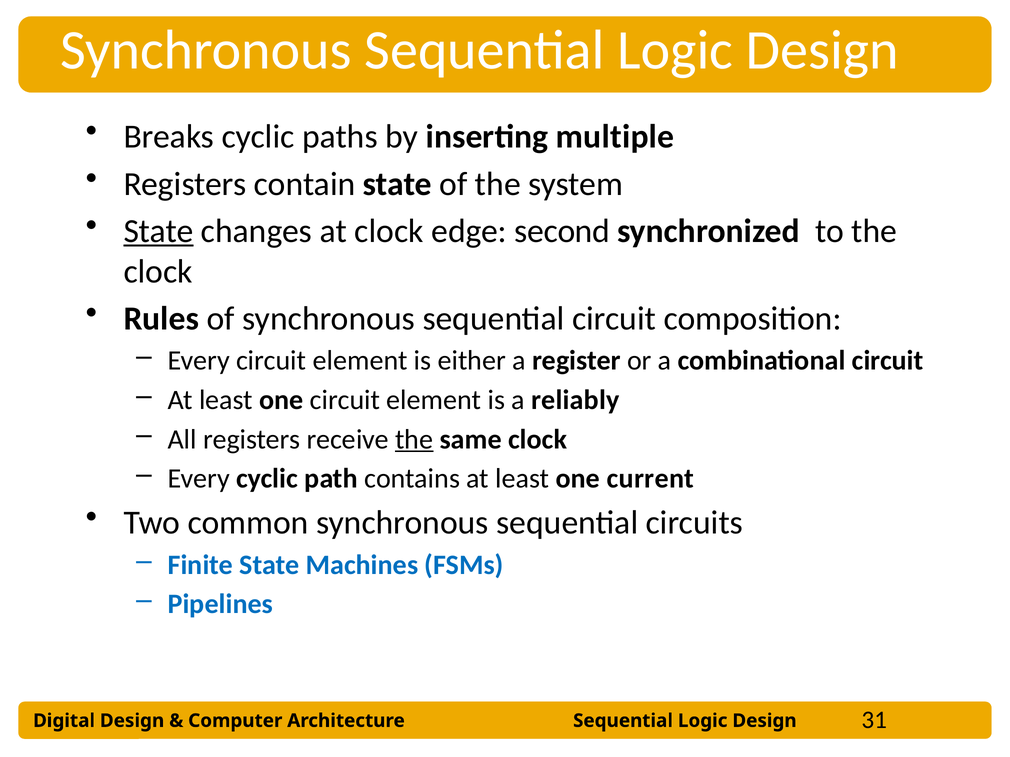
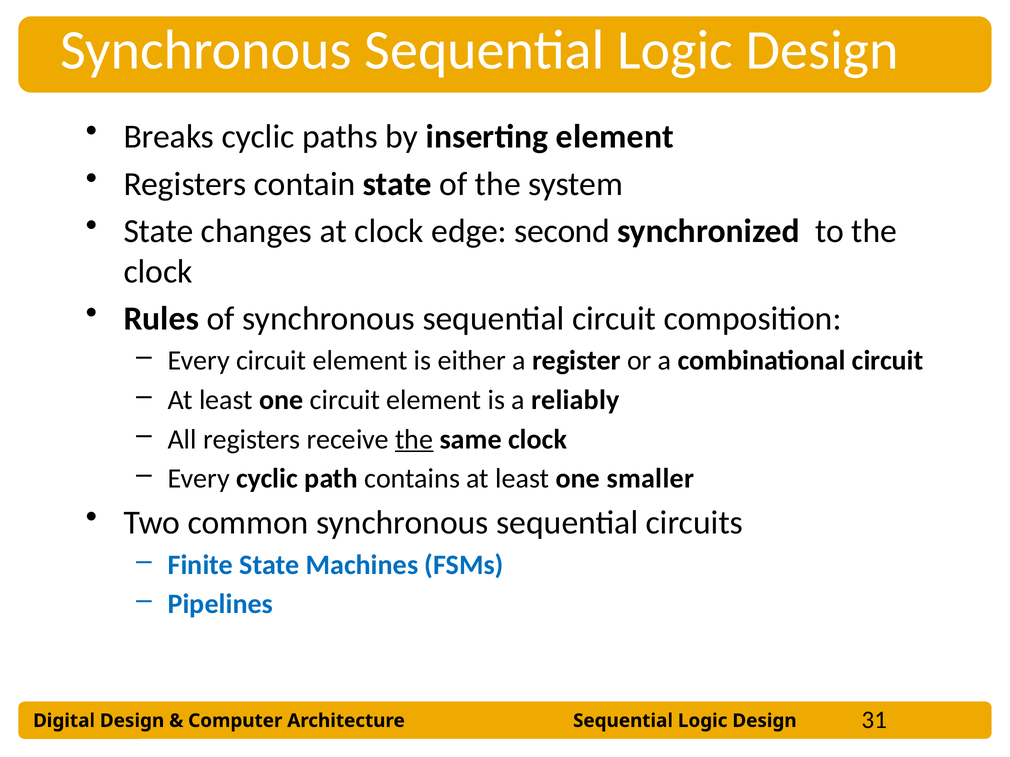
inserting multiple: multiple -> element
State at (159, 231) underline: present -> none
current: current -> smaller
